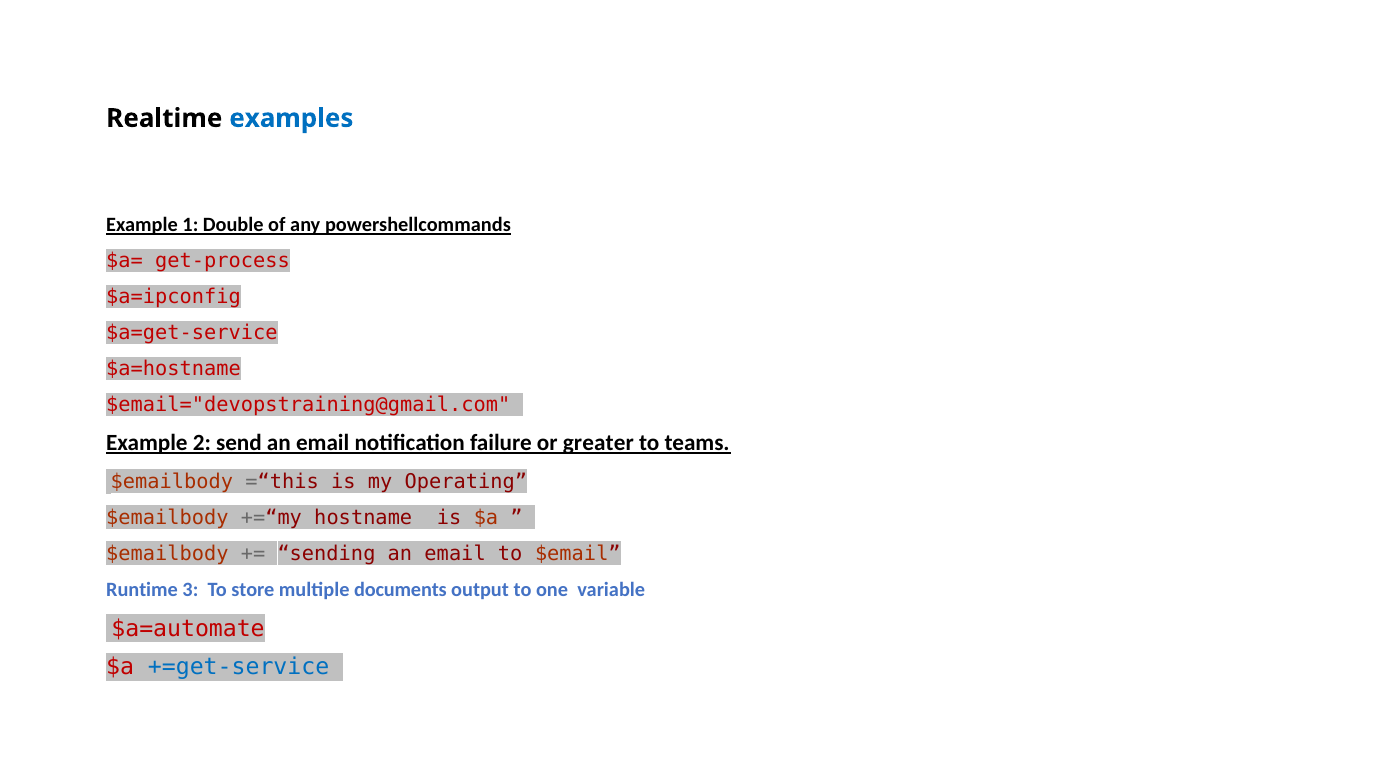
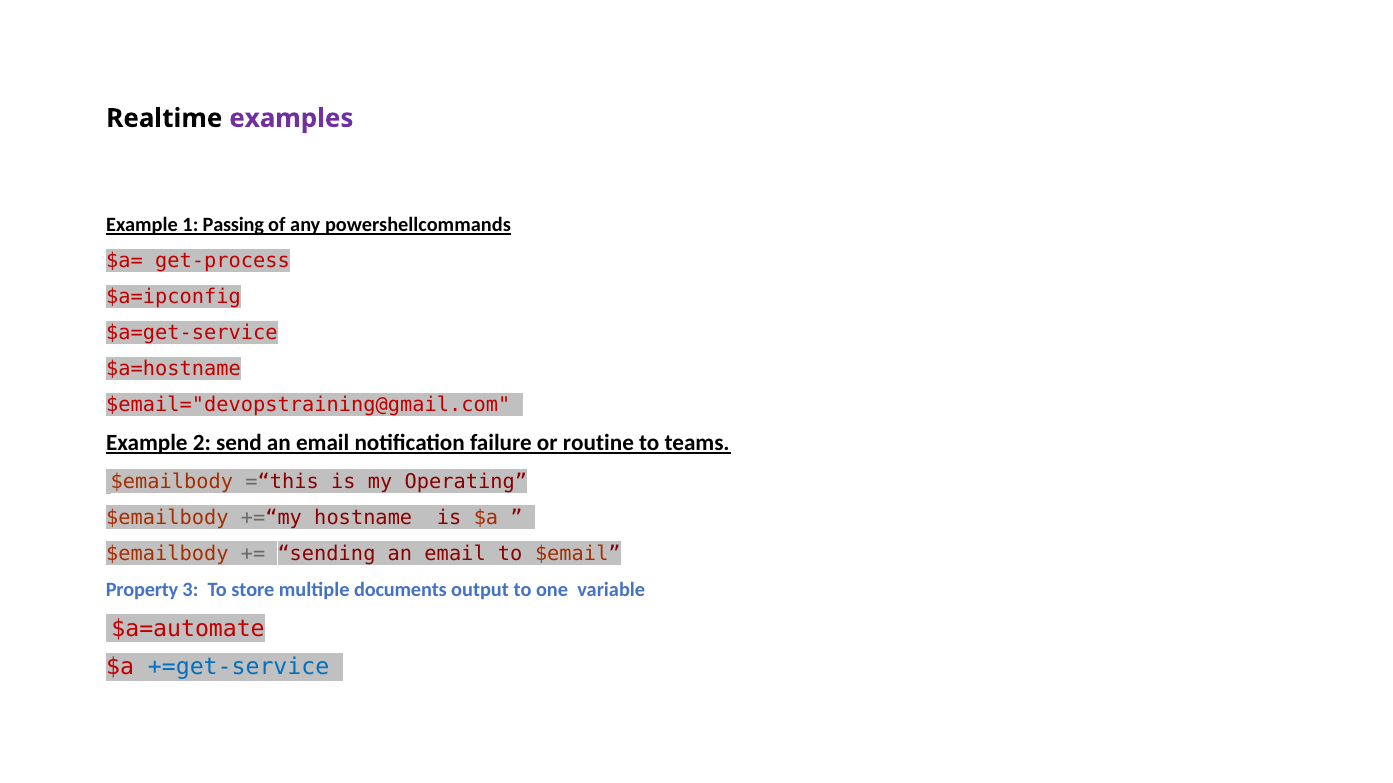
examples colour: blue -> purple
Double: Double -> Passing
greater: greater -> routine
Runtime: Runtime -> Property
